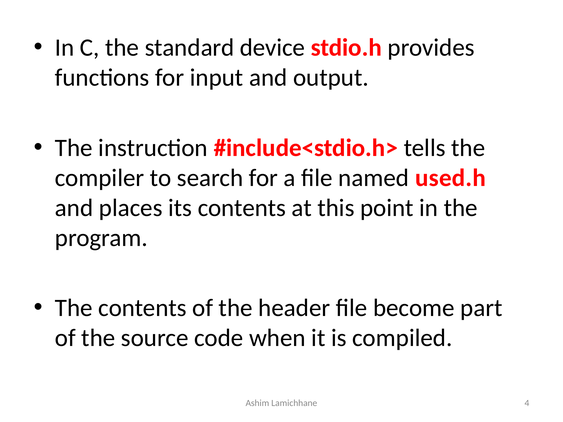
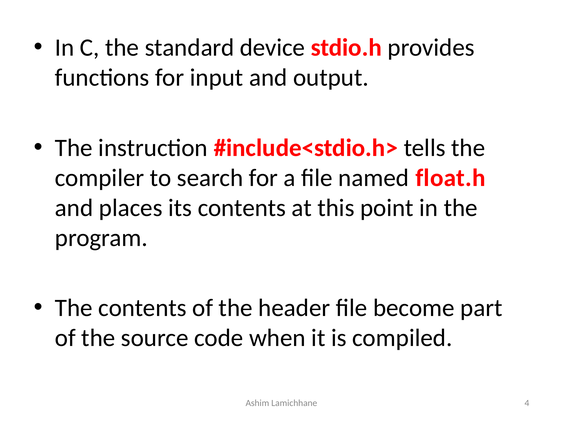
used.h: used.h -> float.h
